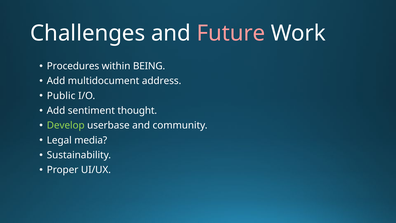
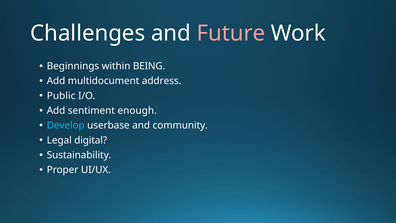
Procedures: Procedures -> Beginnings
thought: thought -> enough
Develop colour: light green -> light blue
media: media -> digital
